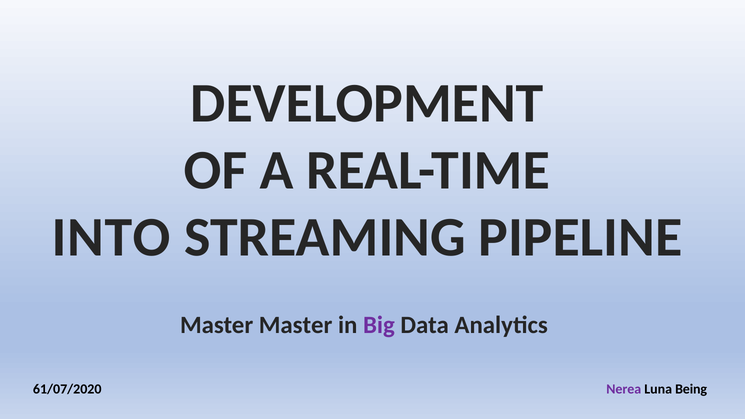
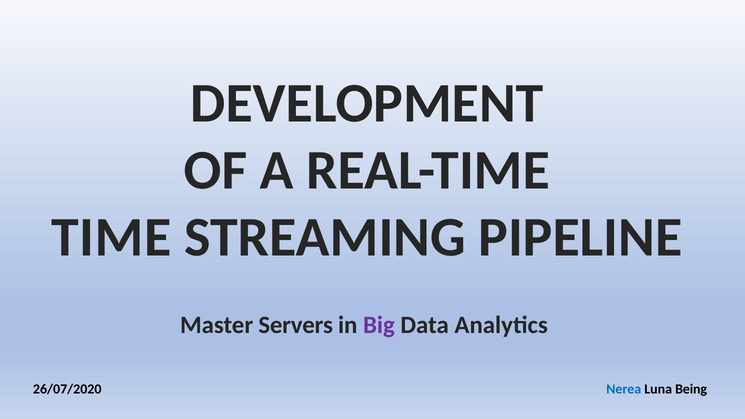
INTO: INTO -> TIME
Master Master: Master -> Servers
61/07/2020: 61/07/2020 -> 26/07/2020
Nerea colour: purple -> blue
